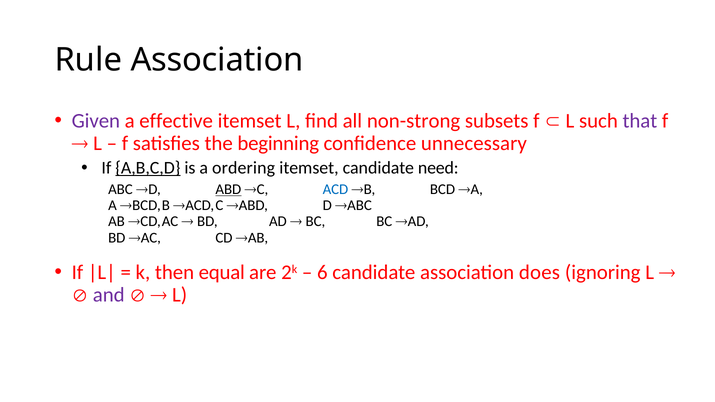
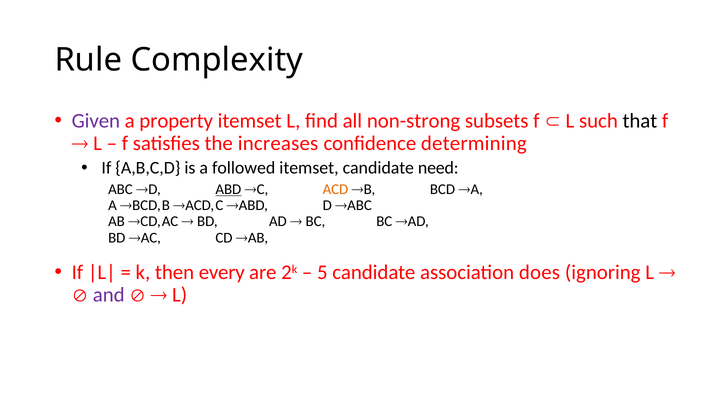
Rule Association: Association -> Complexity
effective: effective -> property
that colour: purple -> black
beginning: beginning -> increases
unnecessary: unnecessary -> determining
A,B,C,D underline: present -> none
ordering: ordering -> followed
ACD colour: blue -> orange
equal: equal -> every
6: 6 -> 5
